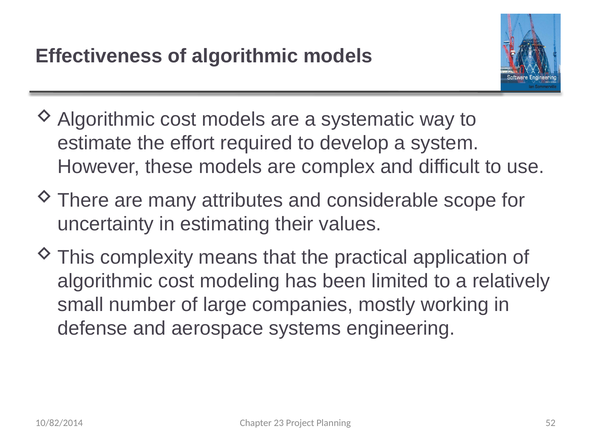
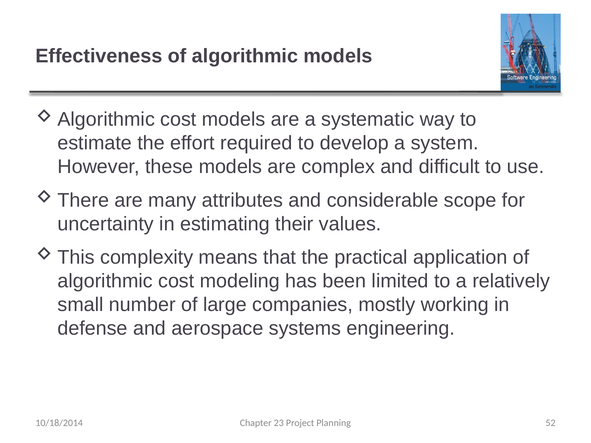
10/82/2014: 10/82/2014 -> 10/18/2014
